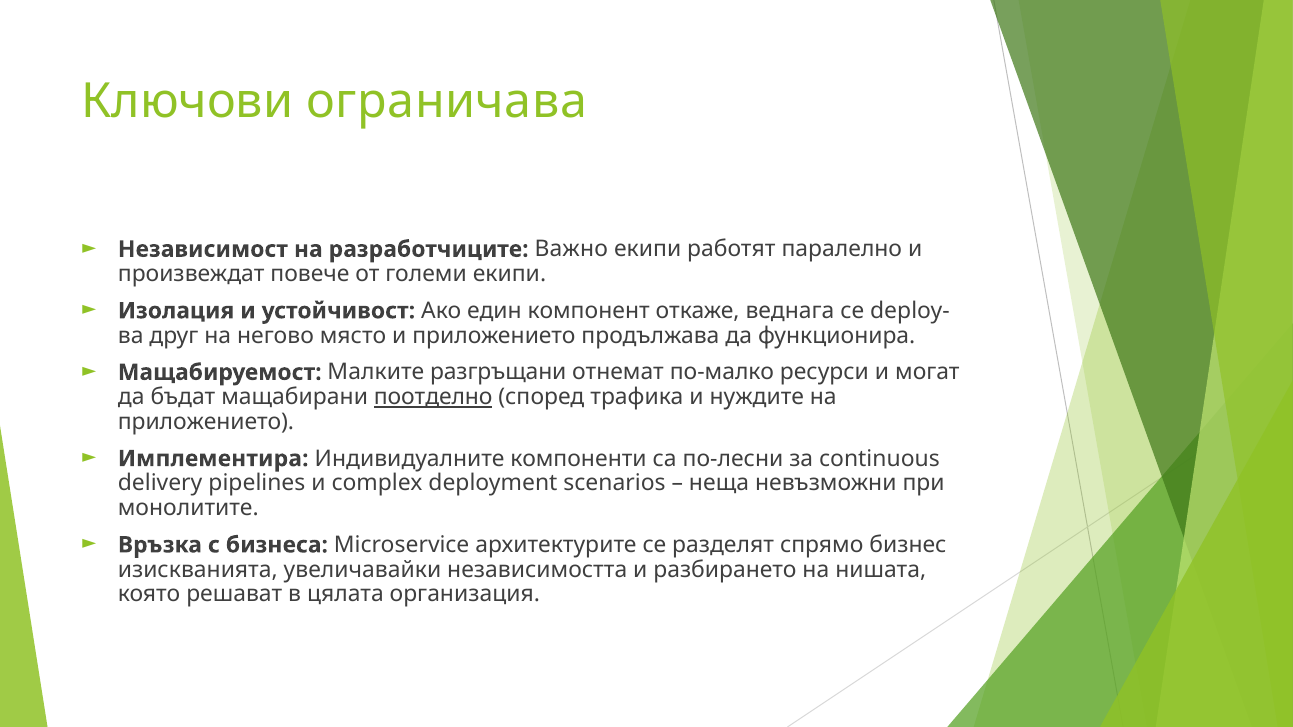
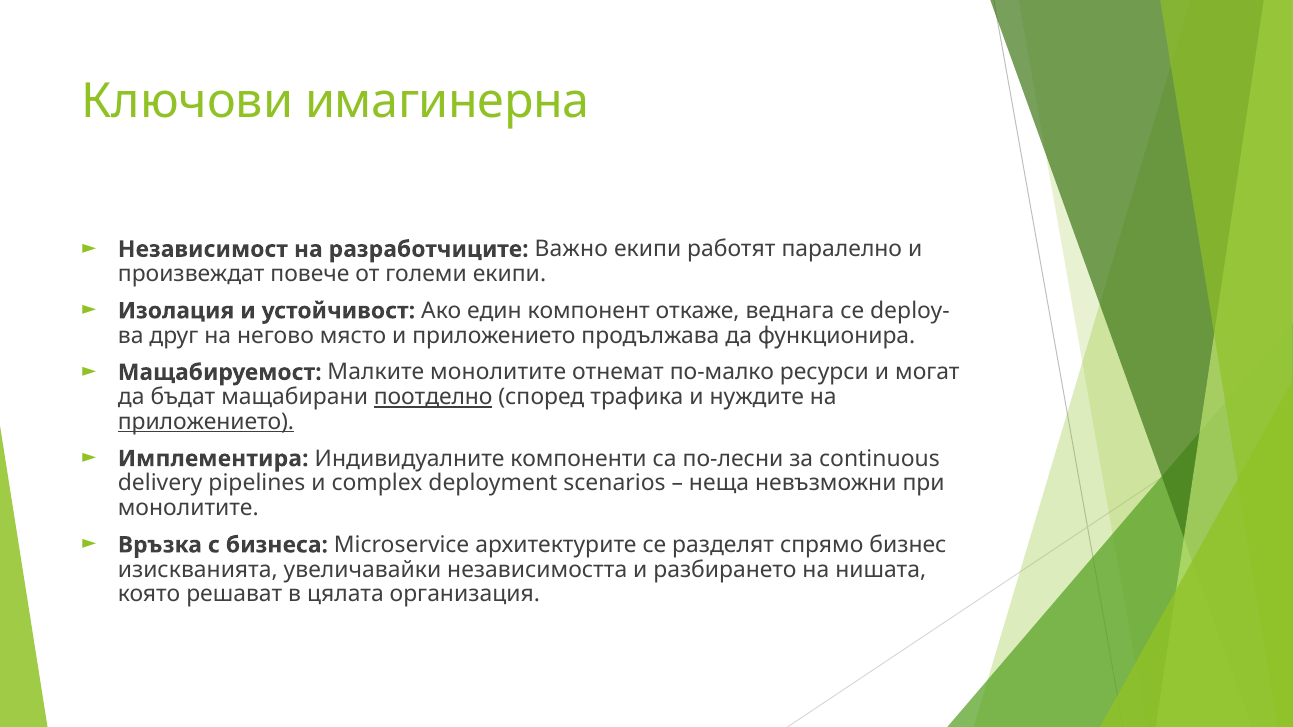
ограничава: ограничава -> имагинерна
Малките разгръщани: разгръщани -> монолитите
приложението at (206, 422) underline: none -> present
